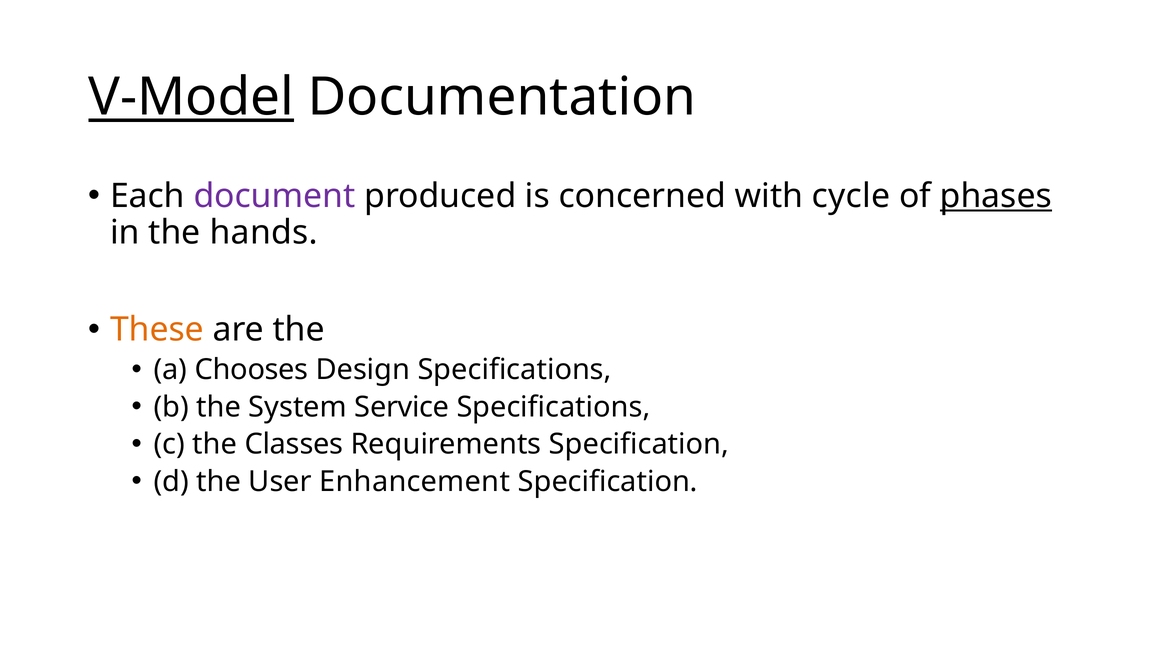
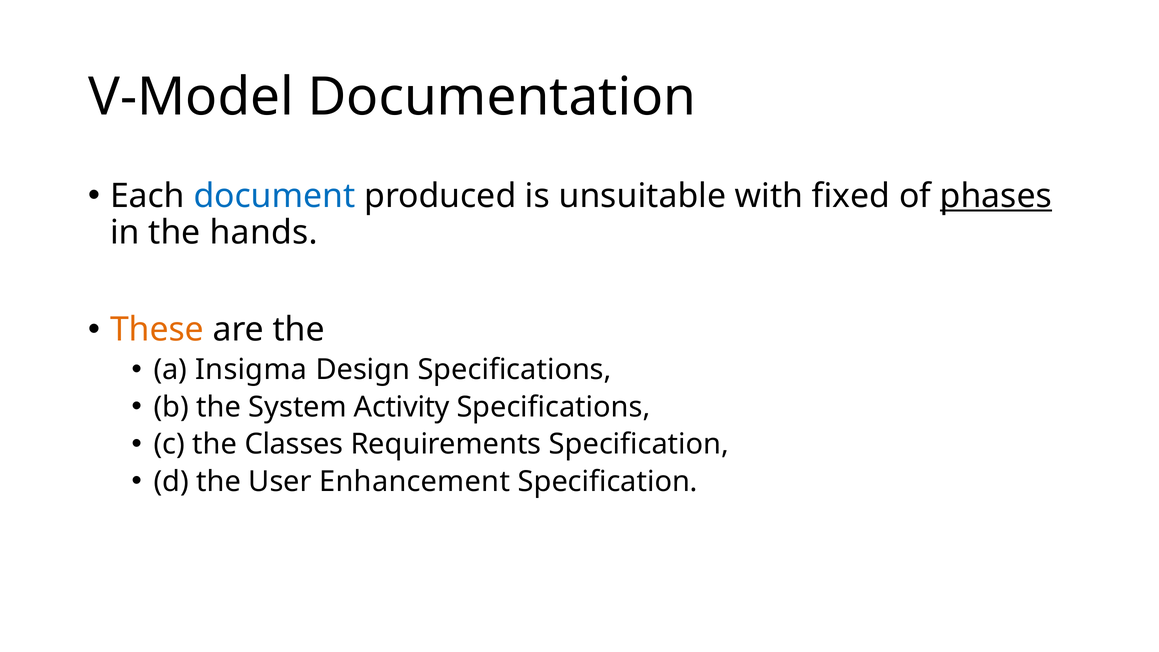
V-Model underline: present -> none
document colour: purple -> blue
concerned: concerned -> unsuitable
cycle: cycle -> fixed
Chooses: Chooses -> Insigma
Service: Service -> Activity
